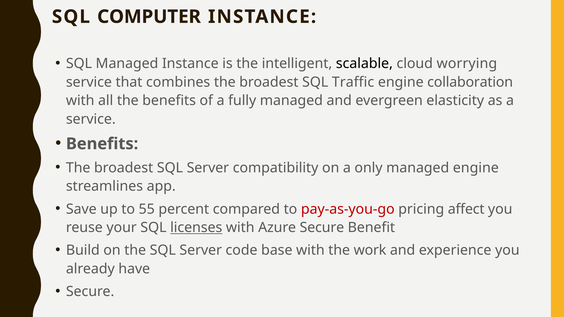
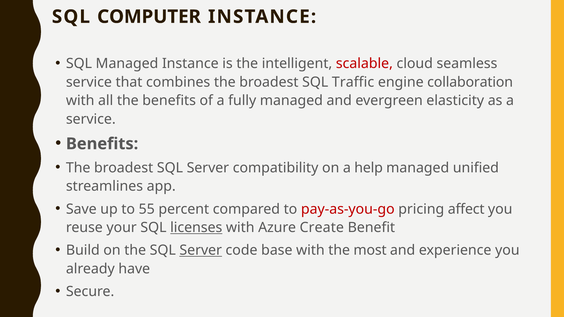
scalable colour: black -> red
worrying: worrying -> seamless
only: only -> help
managed engine: engine -> unified
Azure Secure: Secure -> Create
Server at (201, 251) underline: none -> present
work: work -> most
